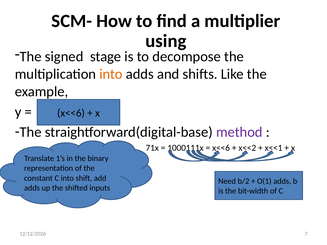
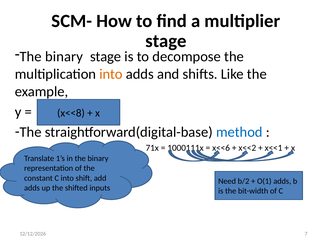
using at (166, 41): using -> stage
signed at (64, 57): signed -> binary
x<<6 at (71, 113): x<<6 -> x<<8
method colour: purple -> blue
